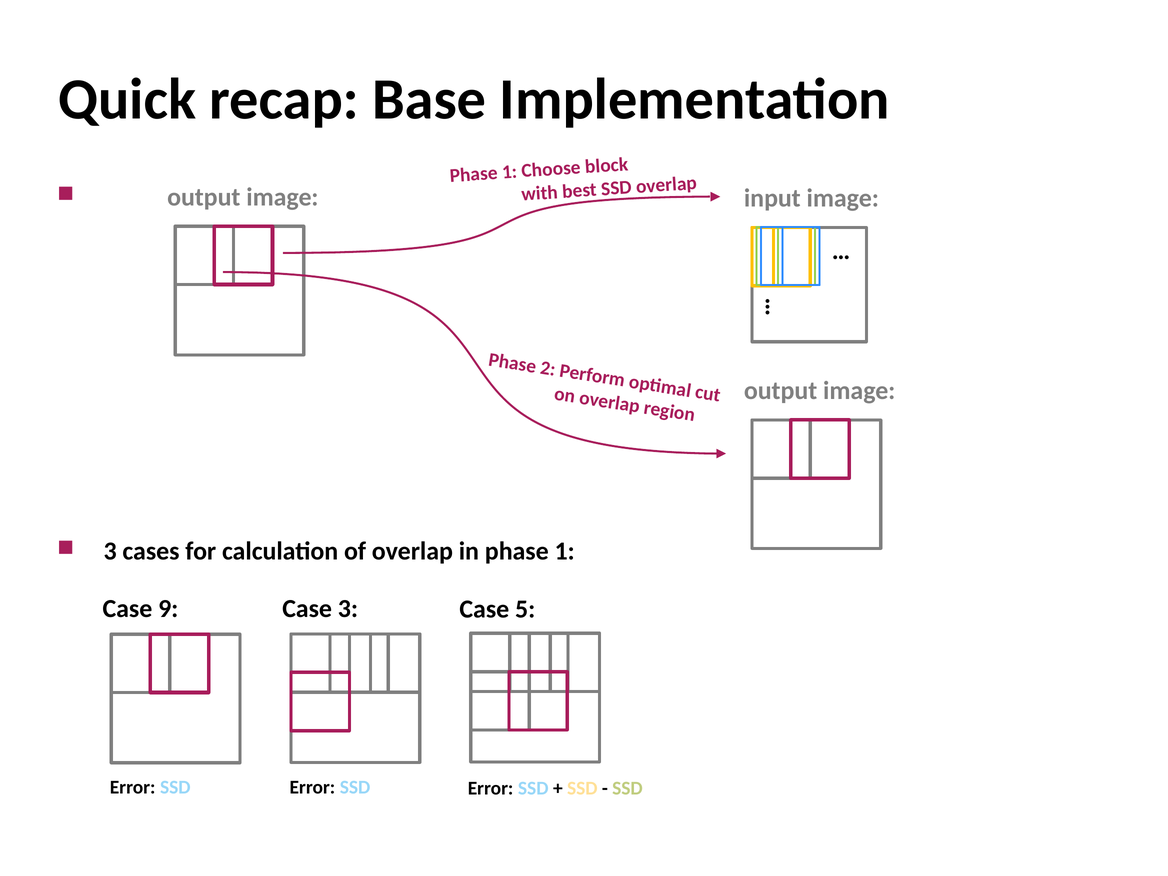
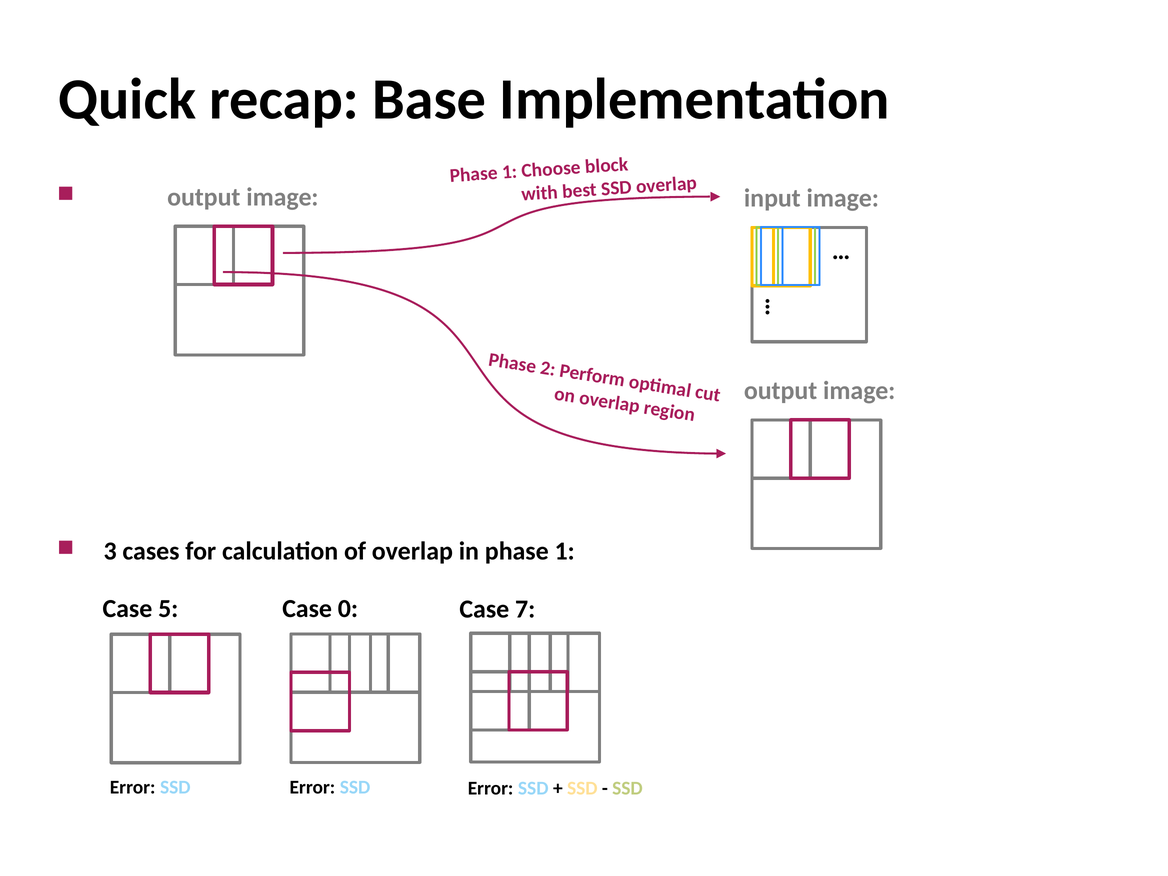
9: 9 -> 5
Case 3: 3 -> 0
5: 5 -> 7
